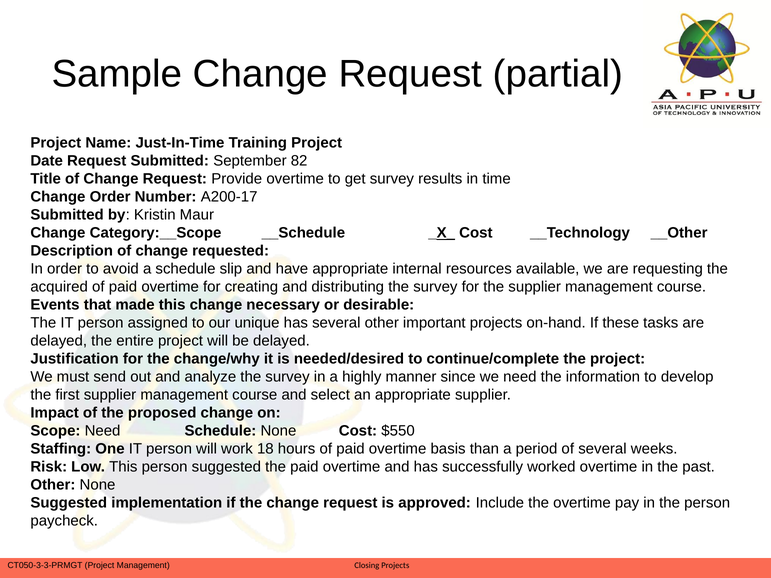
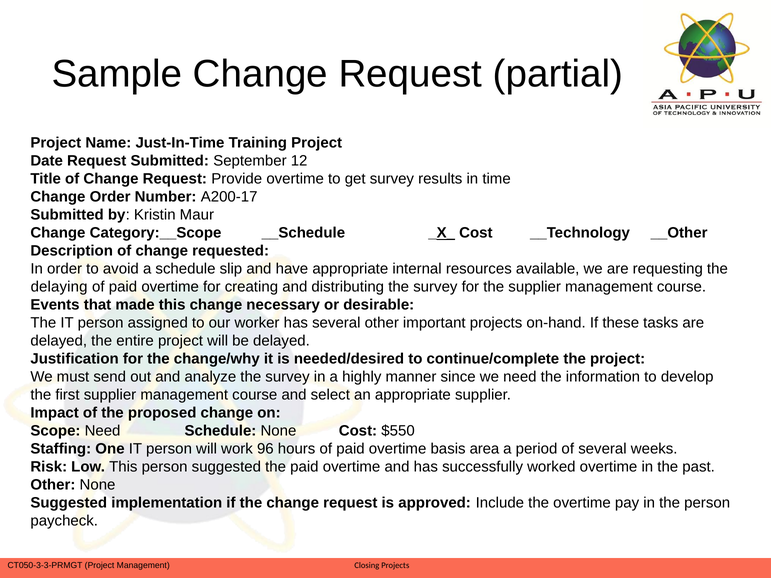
82: 82 -> 12
acquired: acquired -> delaying
unique: unique -> worker
18: 18 -> 96
than: than -> area
